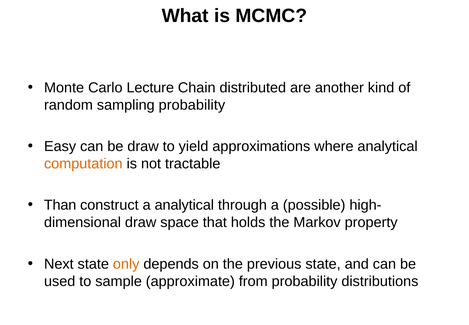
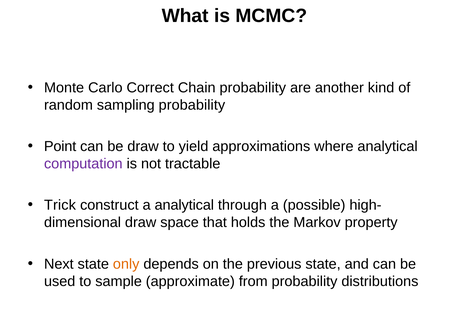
Lecture: Lecture -> Correct
Chain distributed: distributed -> probability
Easy: Easy -> Point
computation colour: orange -> purple
Than: Than -> Trick
